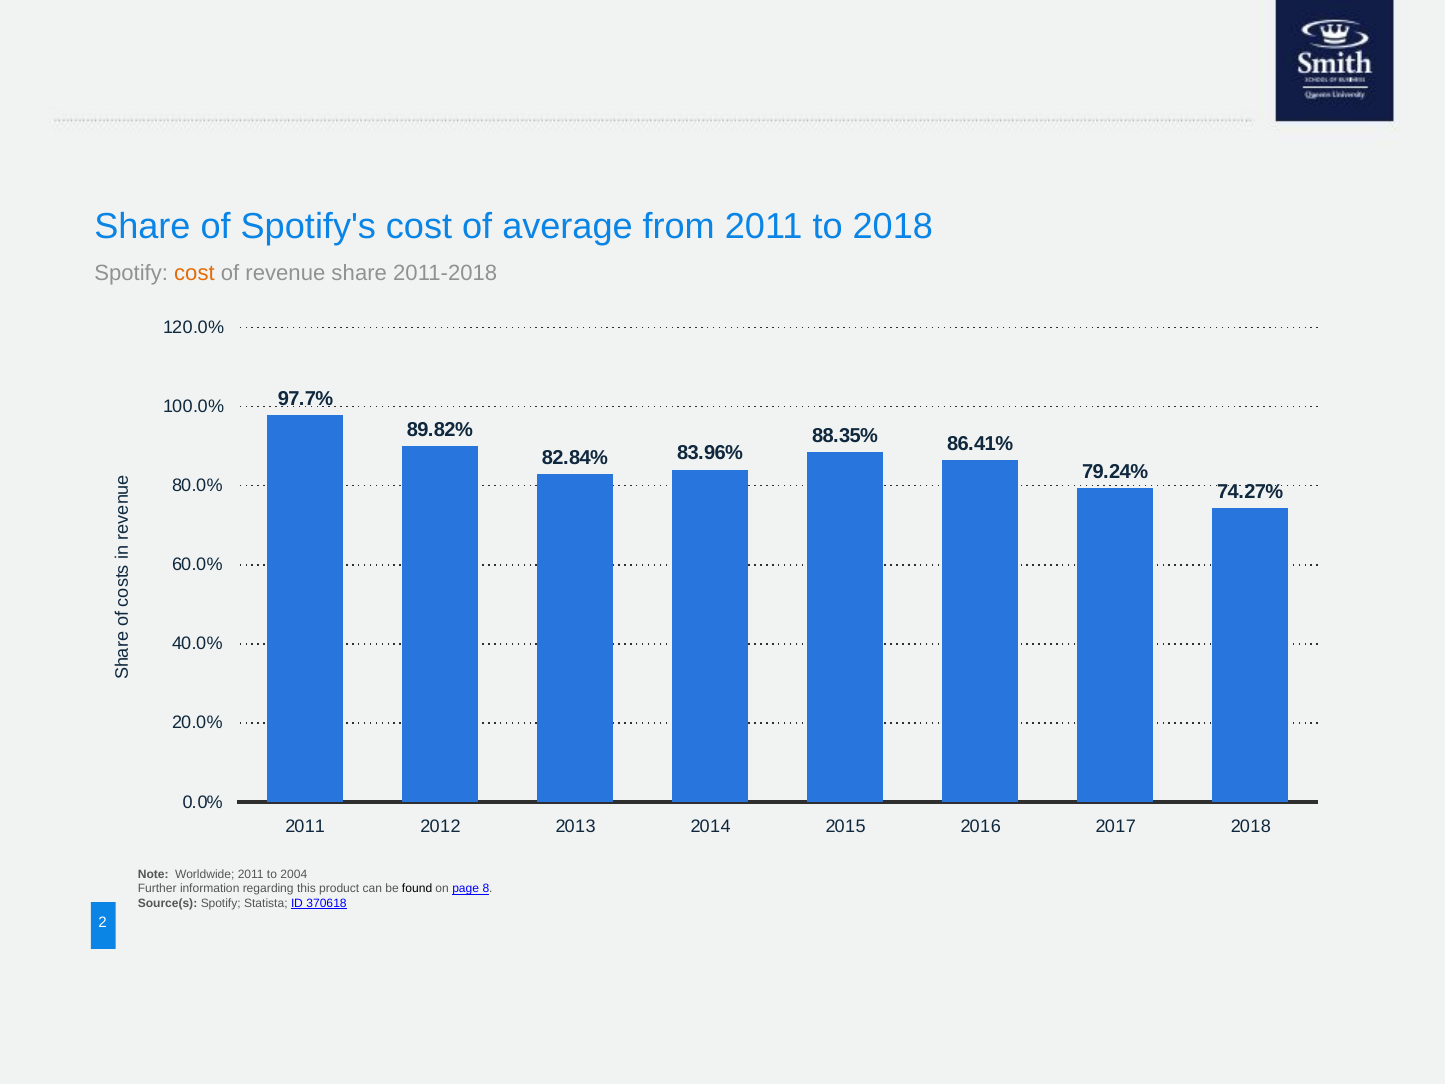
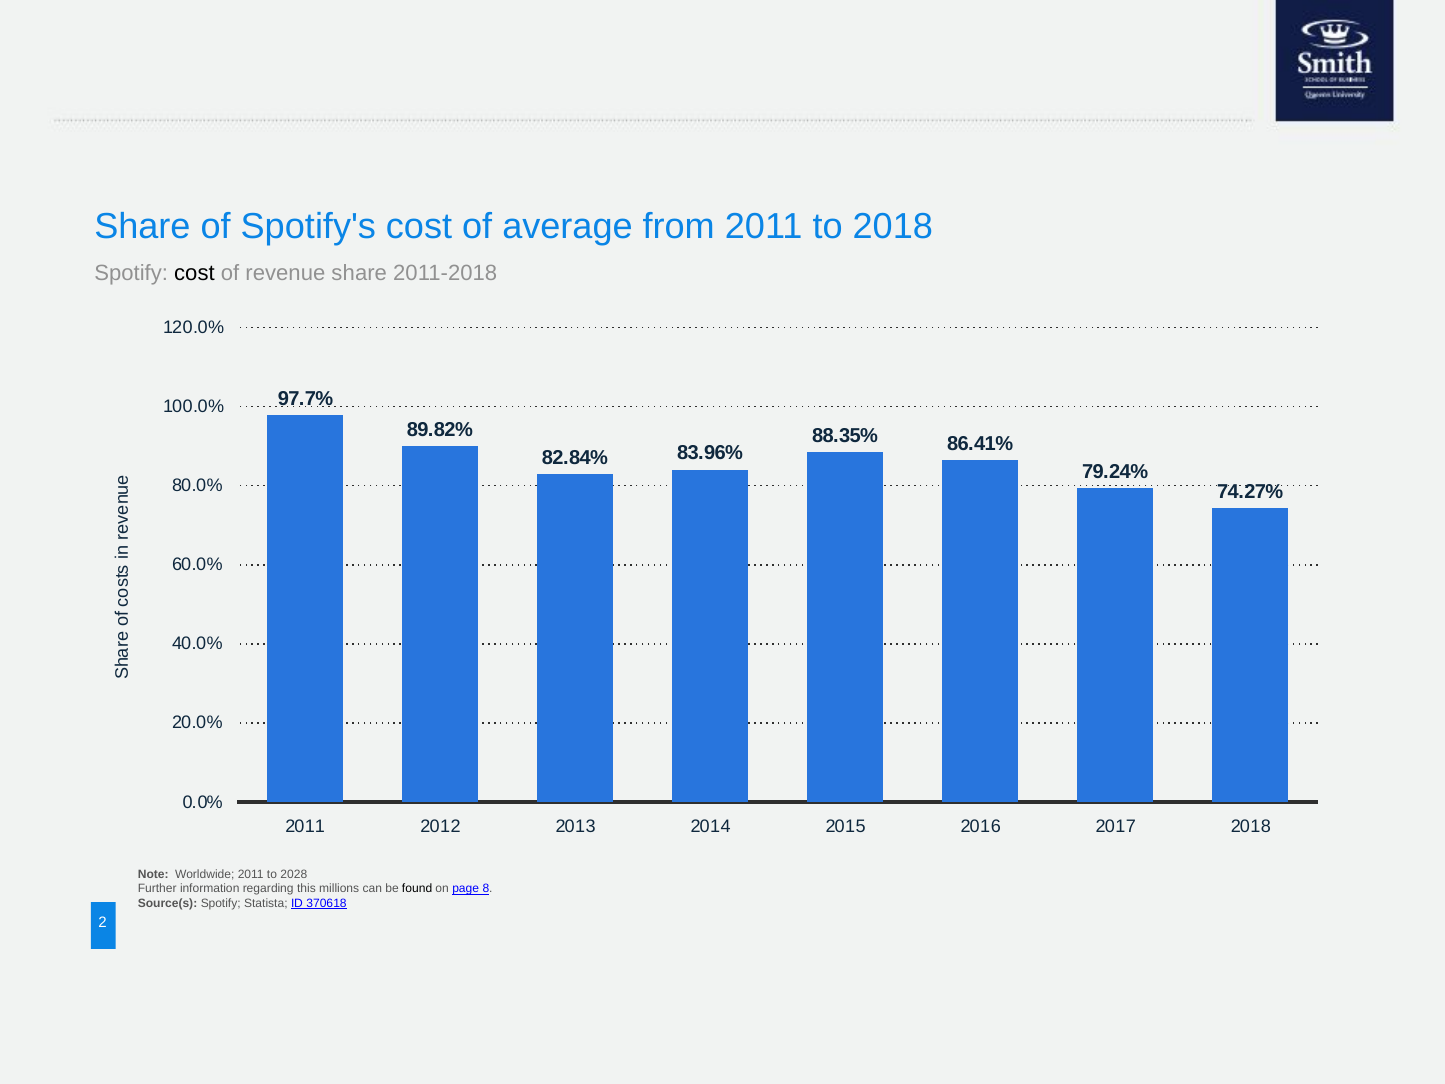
cost at (194, 273) colour: orange -> black
2004: 2004 -> 2028
product: product -> millions
